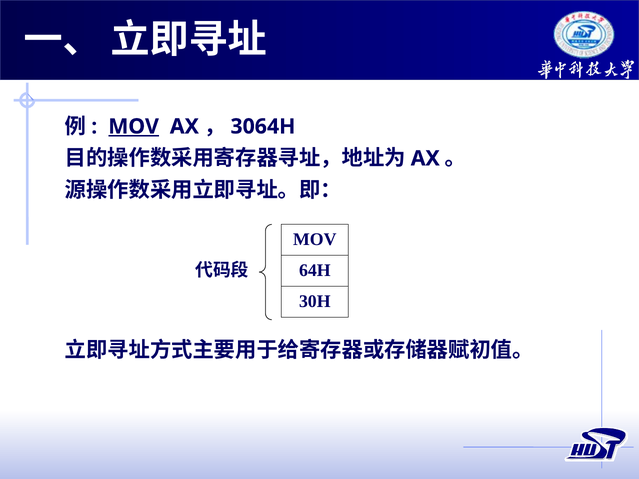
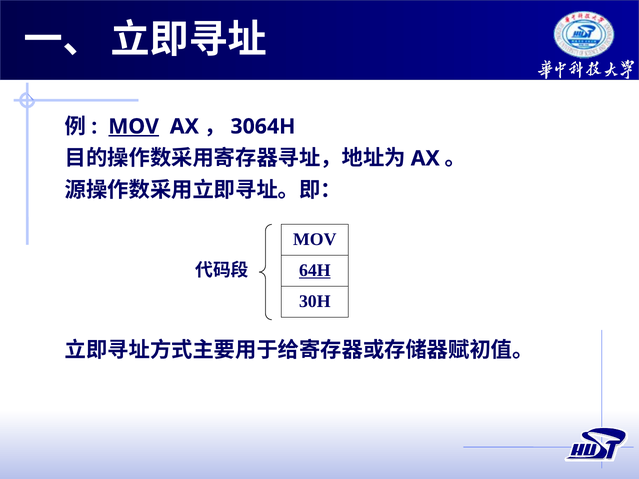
64H underline: none -> present
